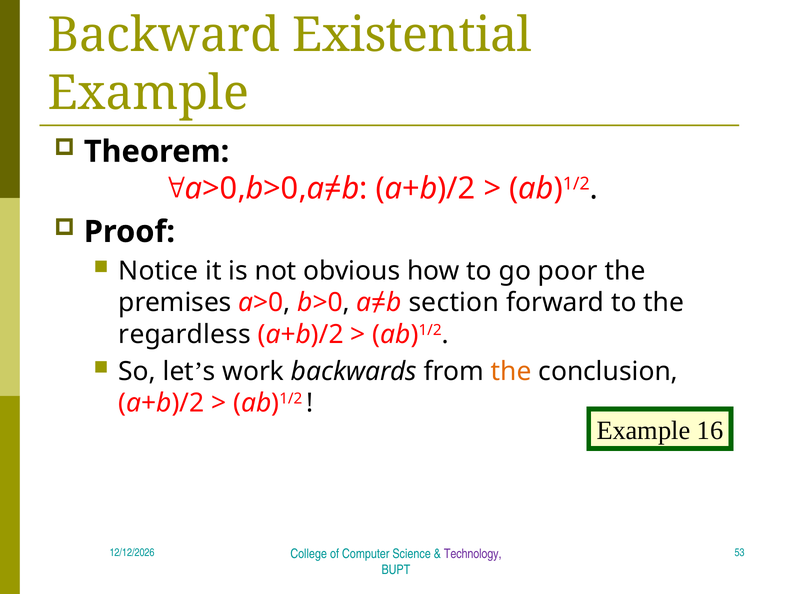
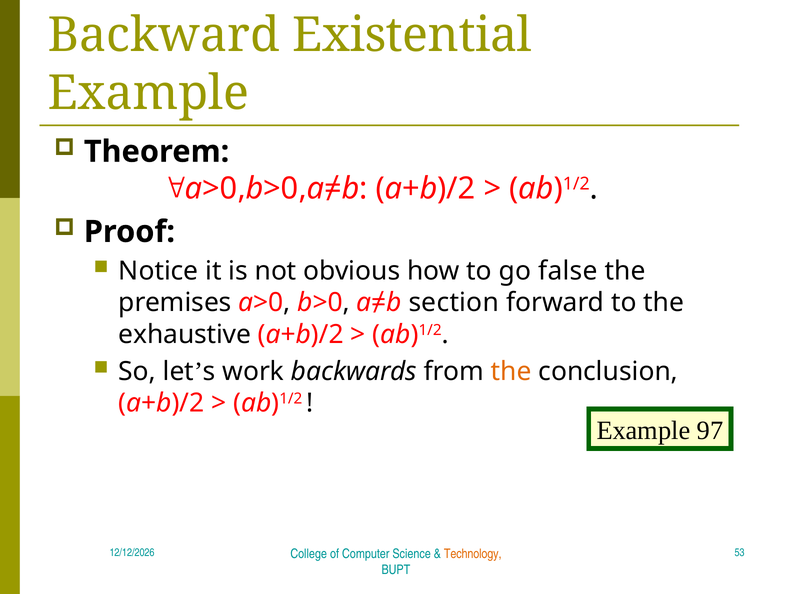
poor: poor -> false
regardless: regardless -> exhaustive
16: 16 -> 97
Technology colour: purple -> orange
